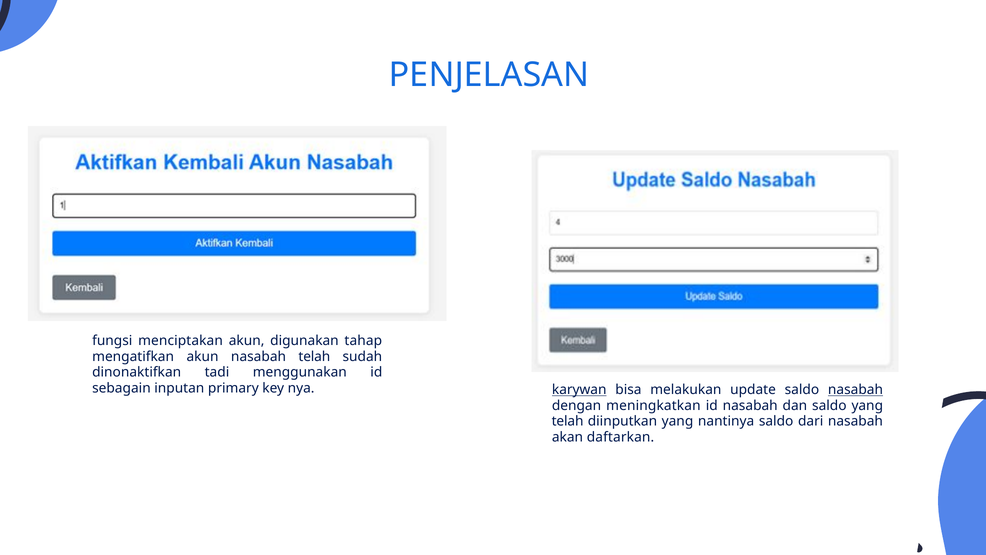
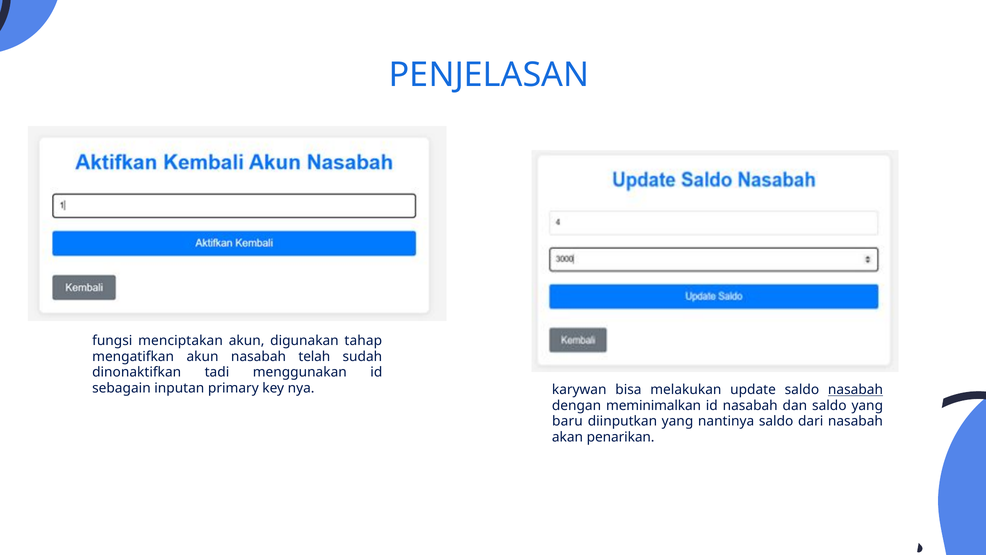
karywan underline: present -> none
meningkatkan: meningkatkan -> meminimalkan
telah at (568, 421): telah -> baru
daftarkan: daftarkan -> penarikan
